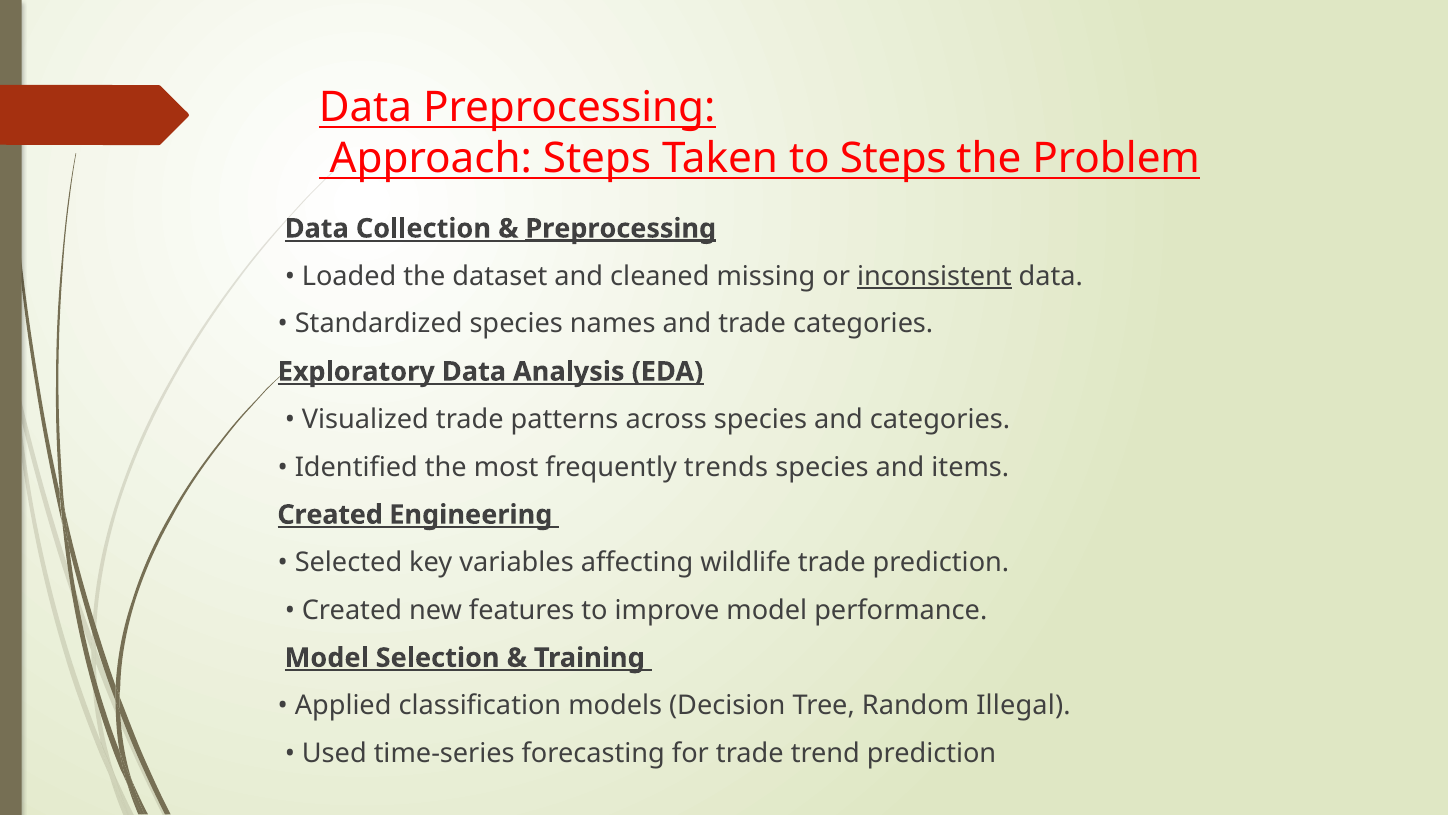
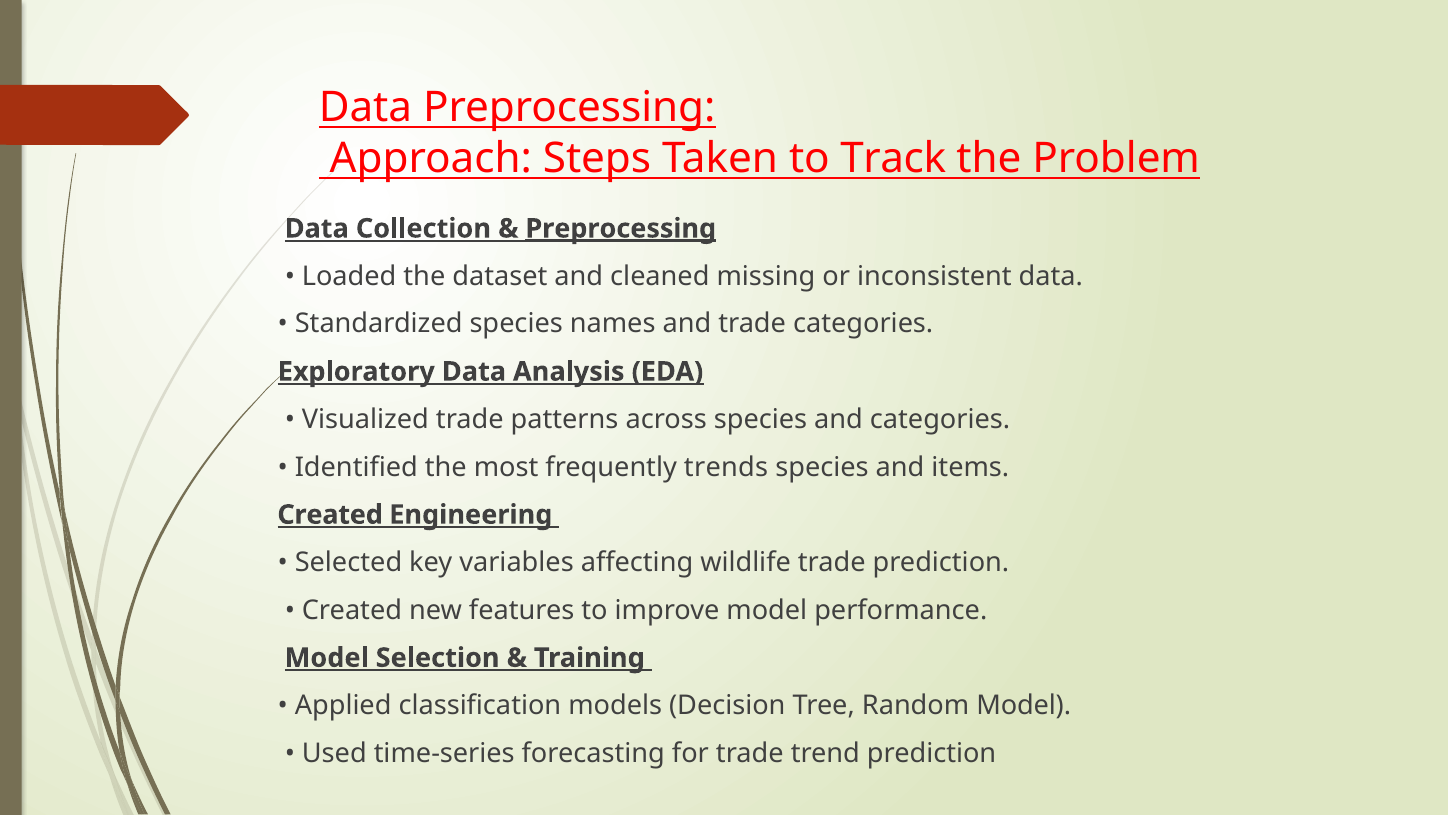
to Steps: Steps -> Track
inconsistent underline: present -> none
Random Illegal: Illegal -> Model
